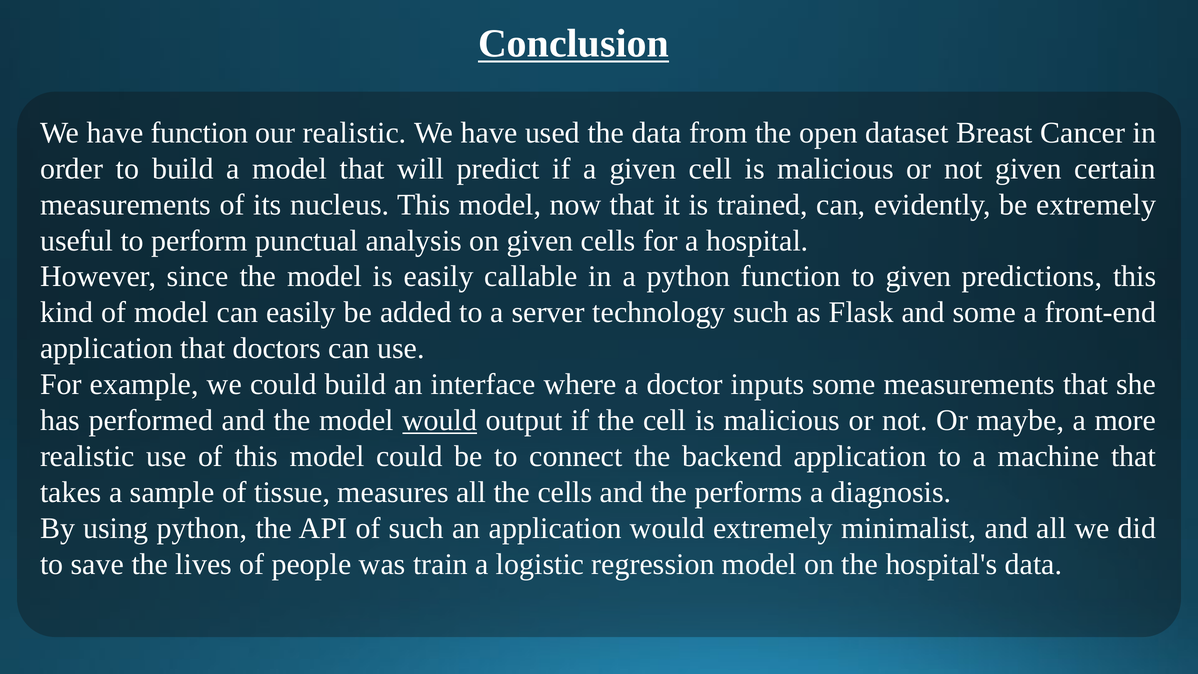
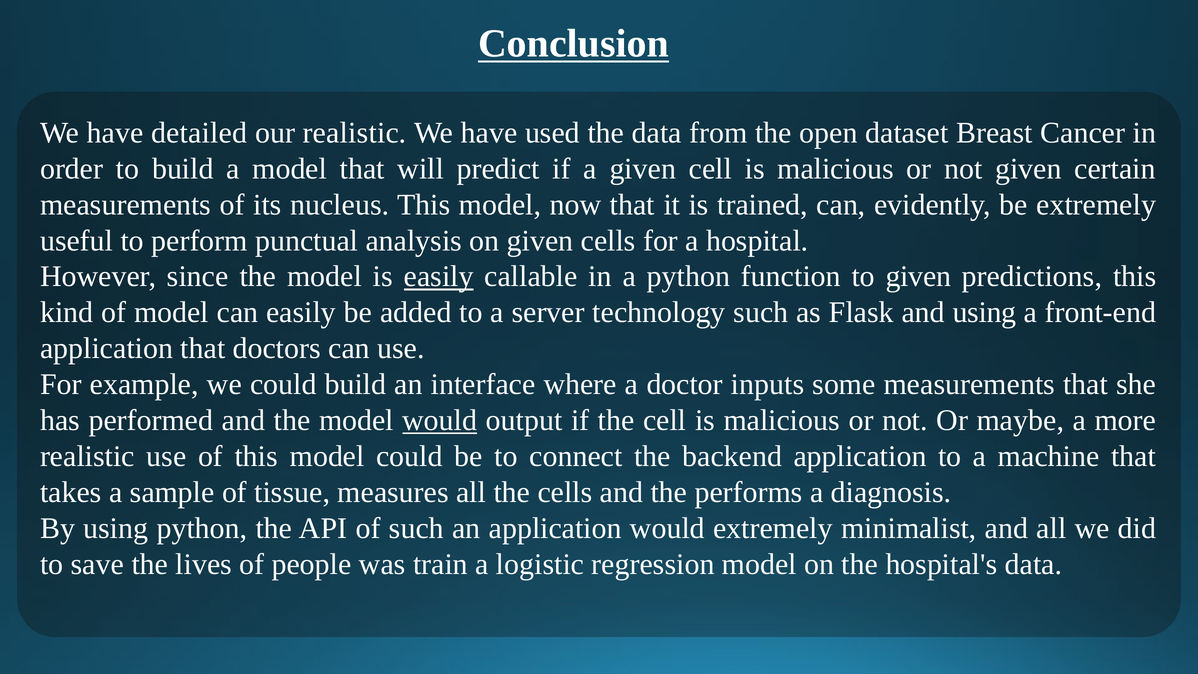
have function: function -> detailed
easily at (439, 277) underline: none -> present
and some: some -> using
